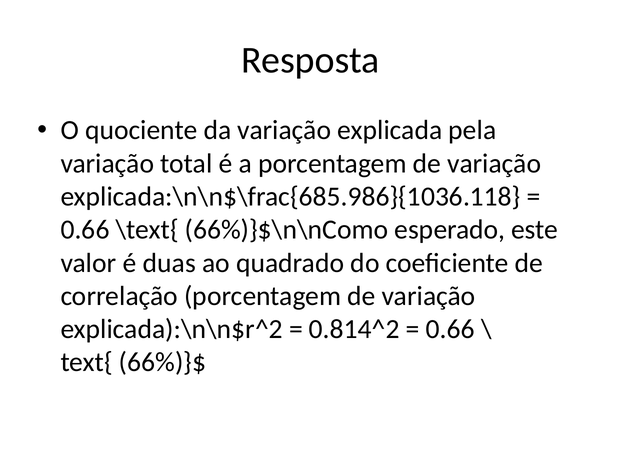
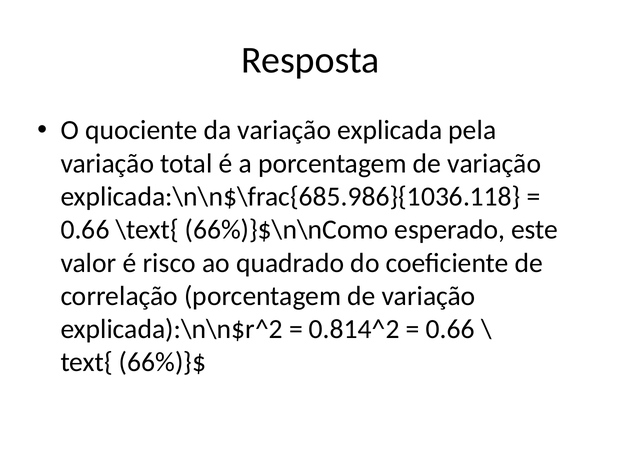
duas: duas -> risco
